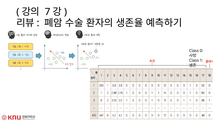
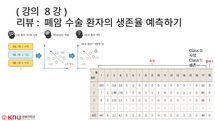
7: 7 -> 8
